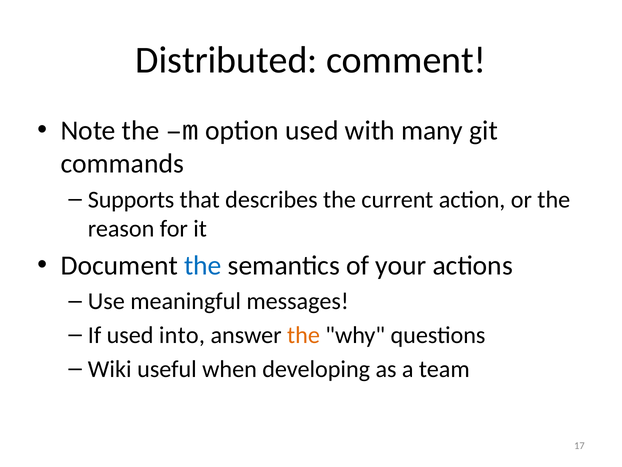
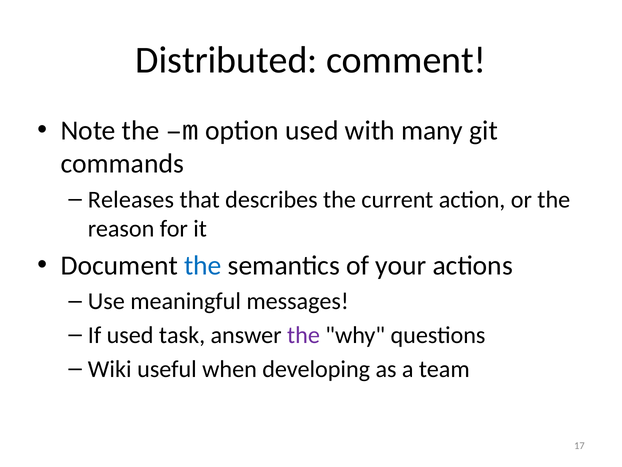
Supports: Supports -> Releases
into: into -> task
the at (304, 335) colour: orange -> purple
